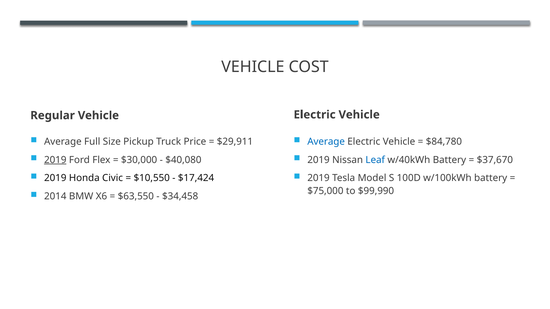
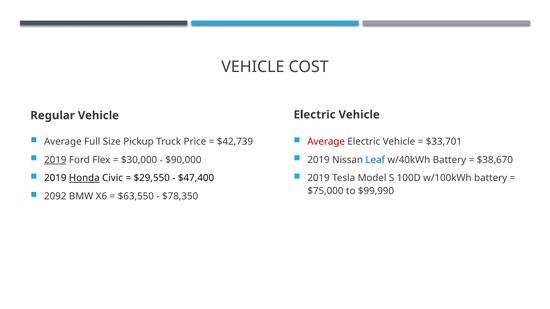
$29,911: $29,911 -> $42,739
Average at (326, 142) colour: blue -> red
$84,780: $84,780 -> $33,701
$40,080: $40,080 -> $90,000
$37,670: $37,670 -> $38,670
Honda underline: none -> present
$10,550: $10,550 -> $29,550
$17,424: $17,424 -> $47,400
2014: 2014 -> 2092
$34,458: $34,458 -> $78,350
